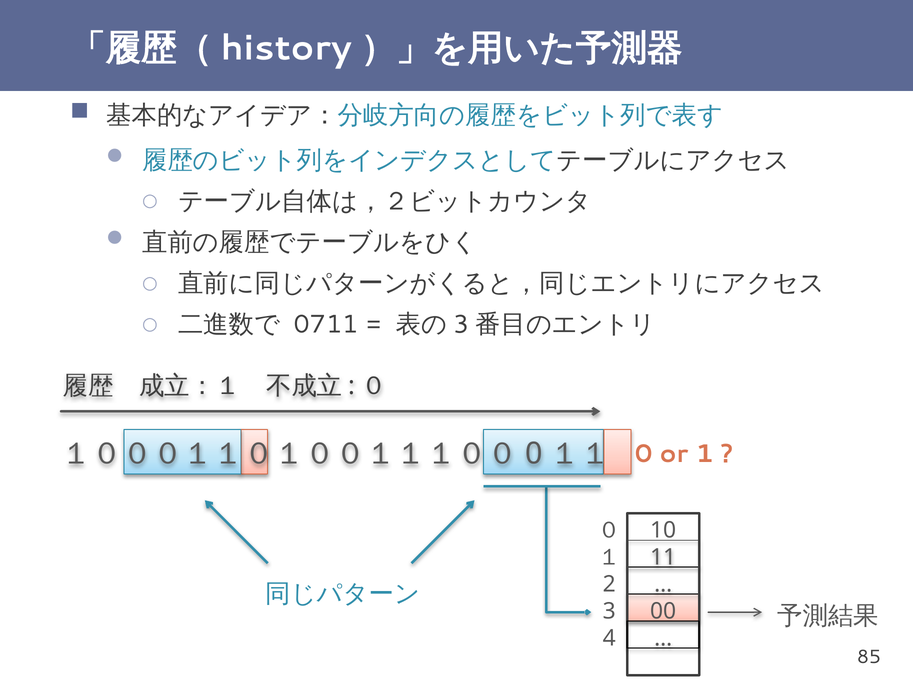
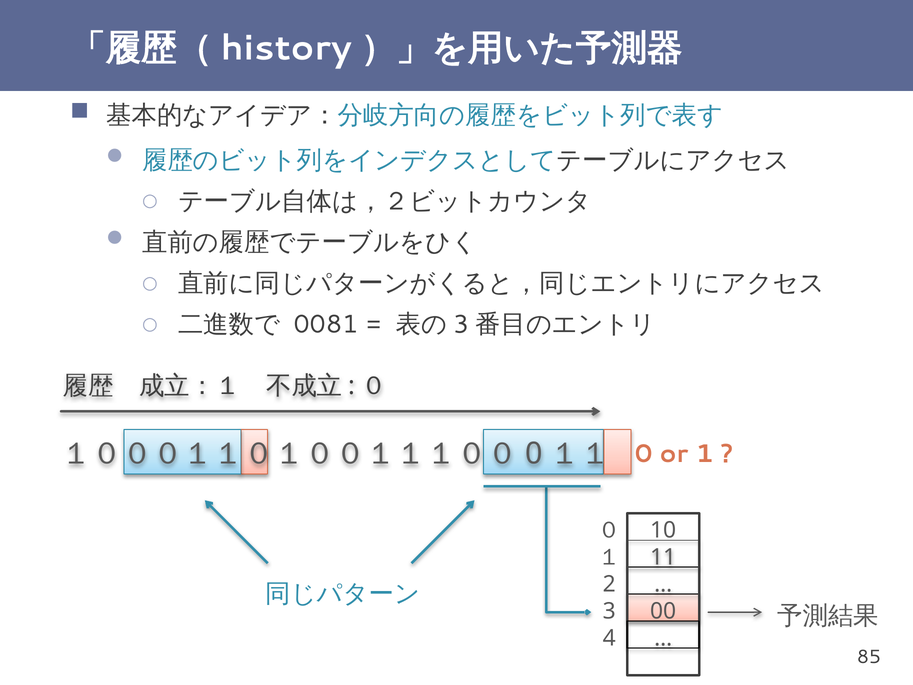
0711: 0711 -> 0081
